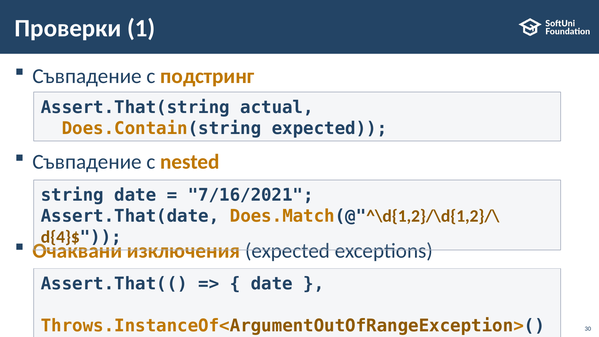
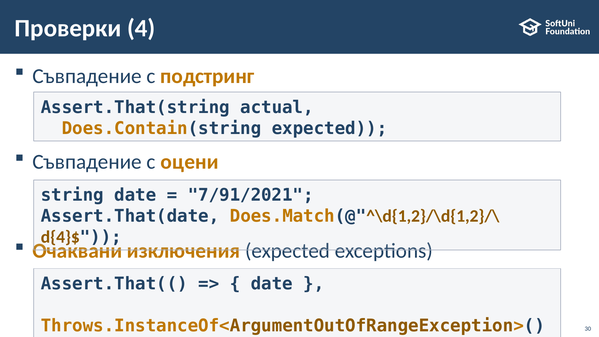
1: 1 -> 4
nested: nested -> оцени
7/16/2021: 7/16/2021 -> 7/91/2021
